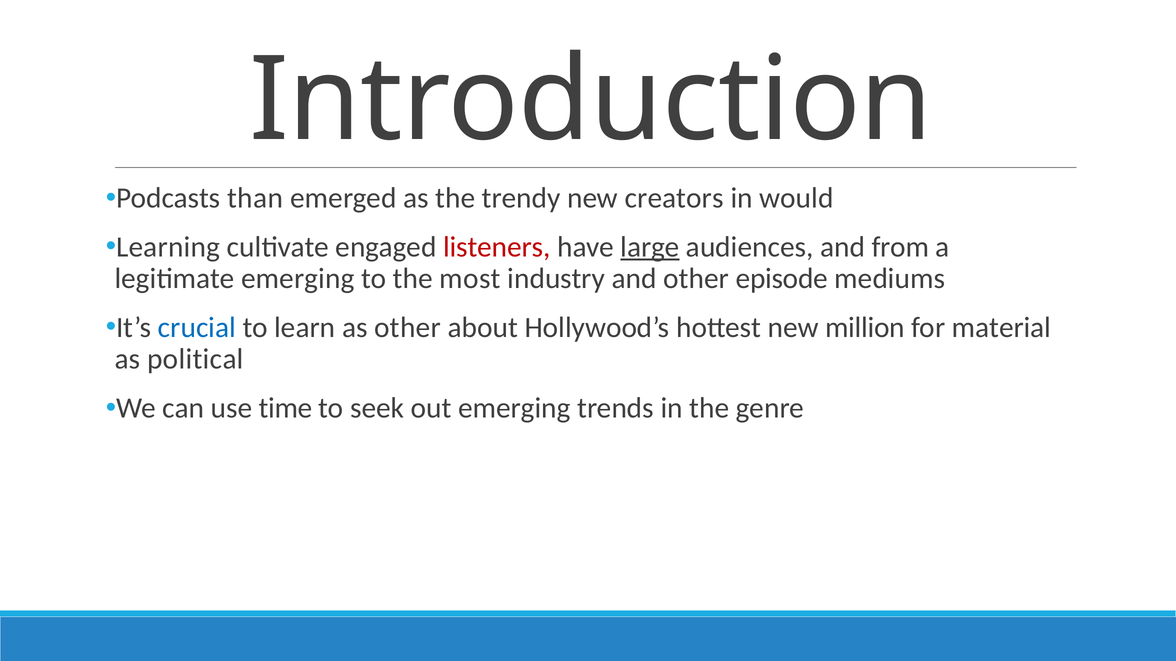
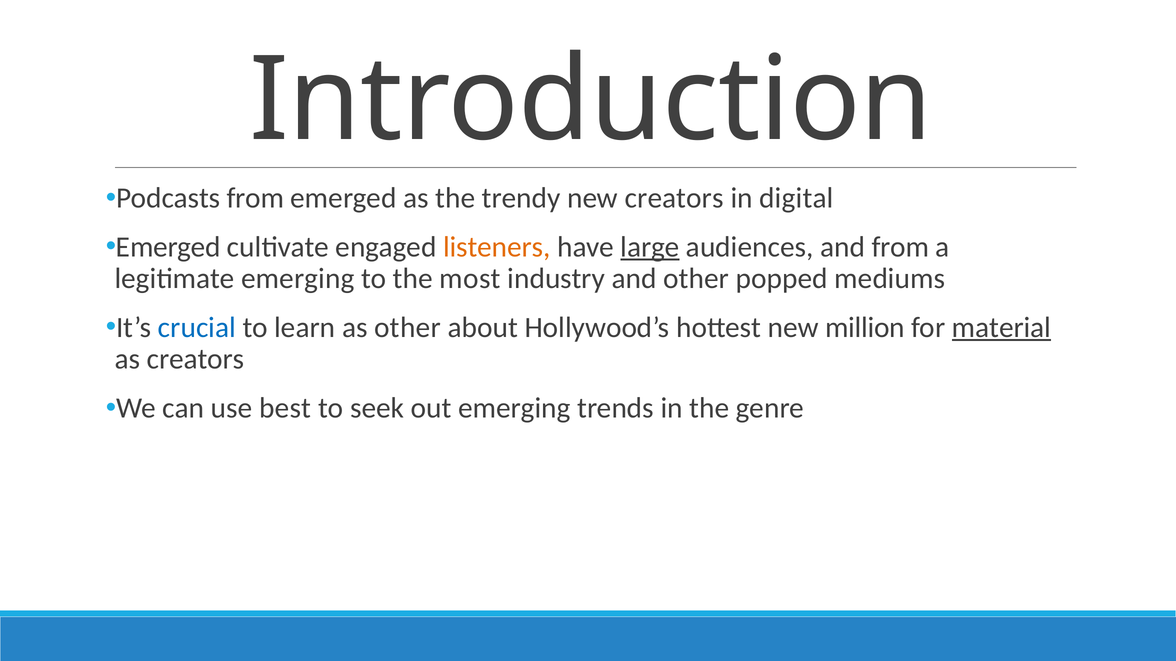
Podcasts than: than -> from
would: would -> digital
Learning at (168, 247): Learning -> Emerged
listeners colour: red -> orange
episode: episode -> popped
material underline: none -> present
as political: political -> creators
time: time -> best
